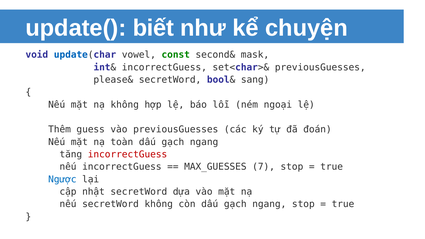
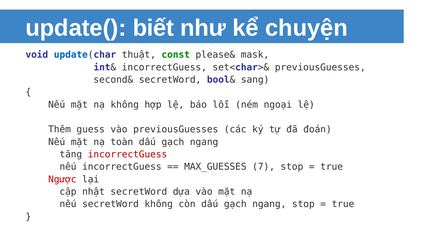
vowel: vowel -> thuật
second&: second& -> please&
please&: please& -> second&
Ngược colour: blue -> red
